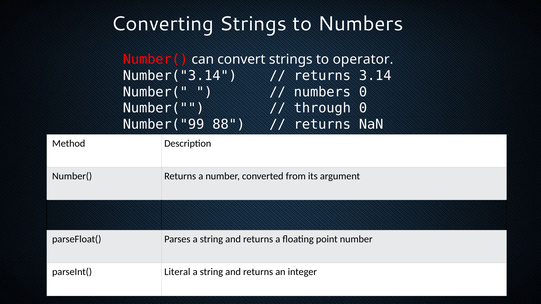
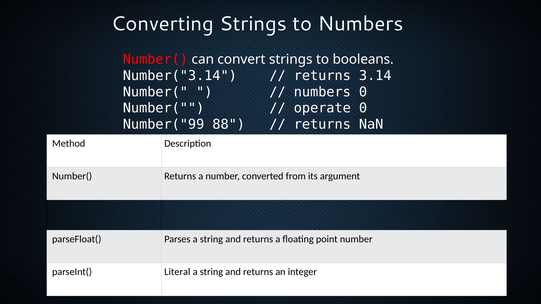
operator: operator -> booleans
through: through -> operate
